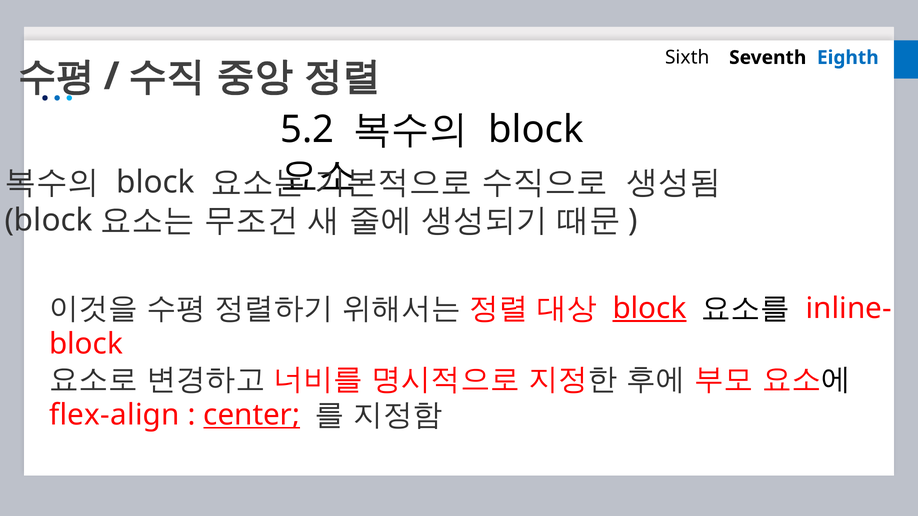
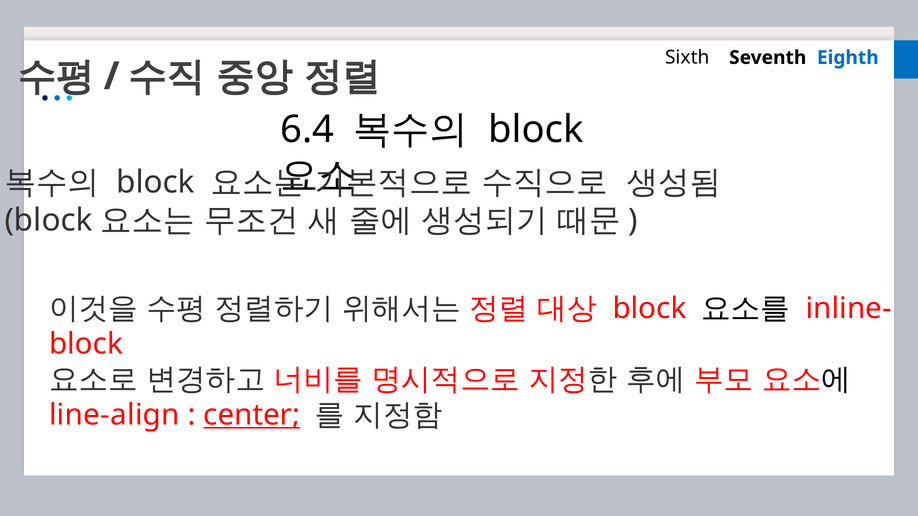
5.2: 5.2 -> 6.4
block at (649, 308) underline: present -> none
flex-align: flex-align -> line-align
